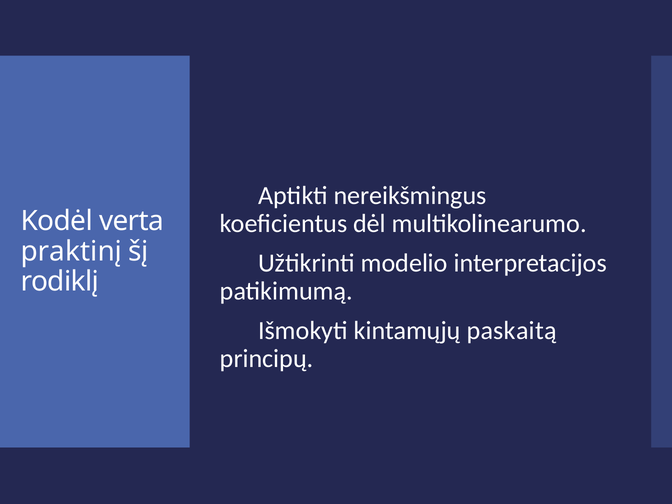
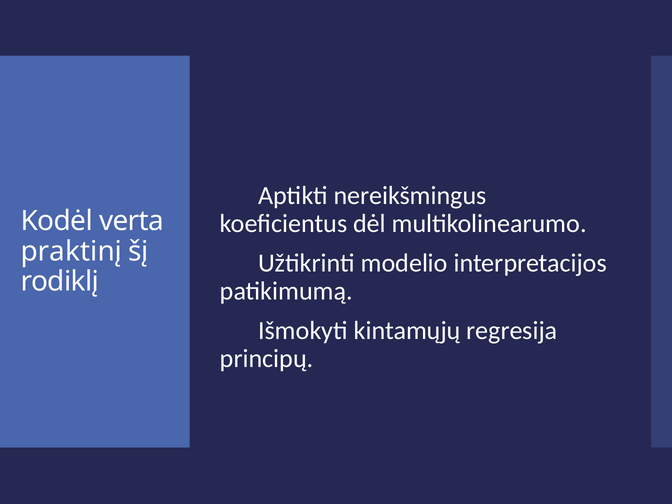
paskaitą: paskaitą -> regresija
